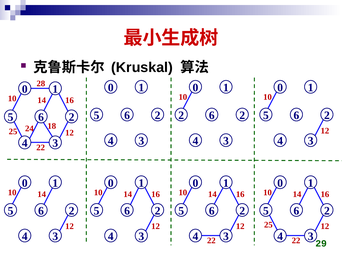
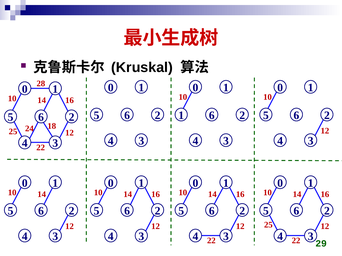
2 2: 2 -> 1
